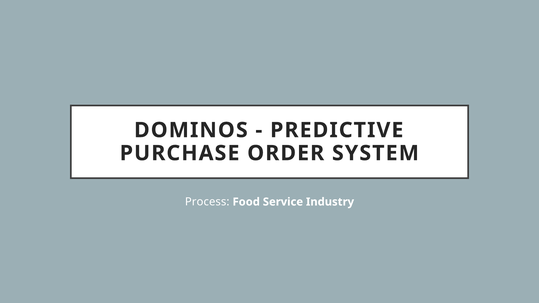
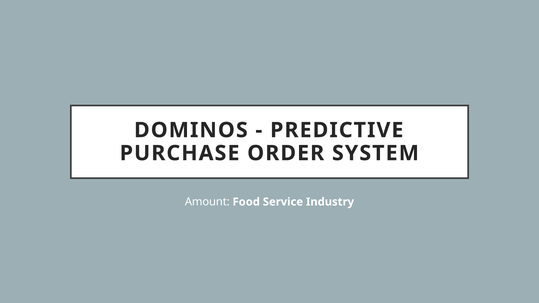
Process: Process -> Amount
